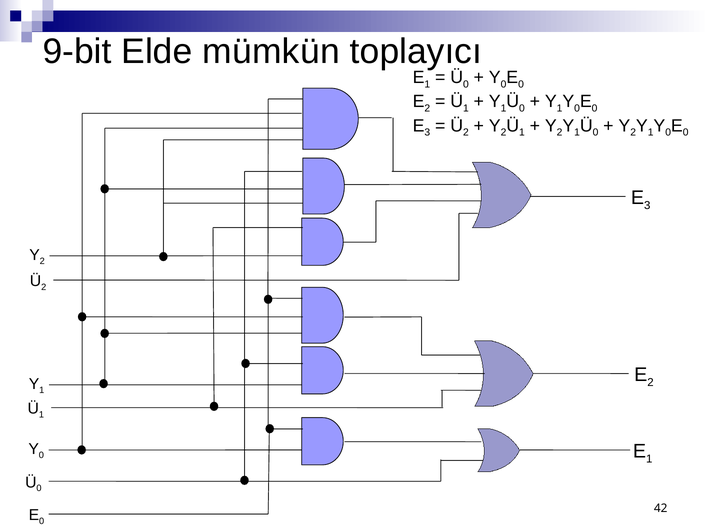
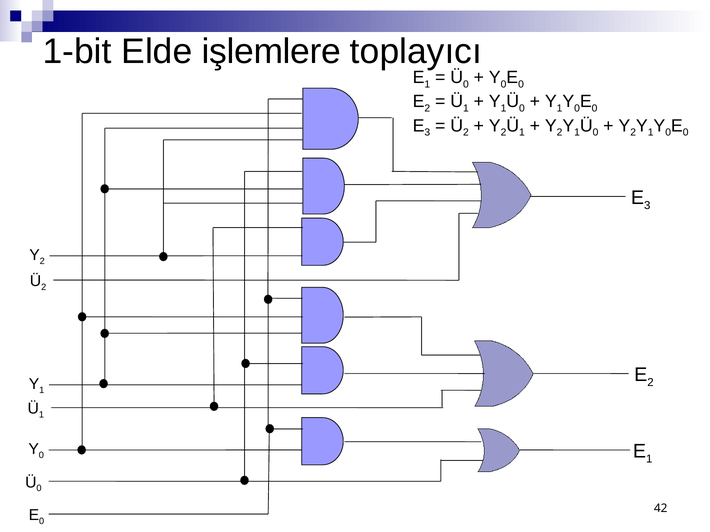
9-bit: 9-bit -> 1-bit
mümkün: mümkün -> işlemlere
